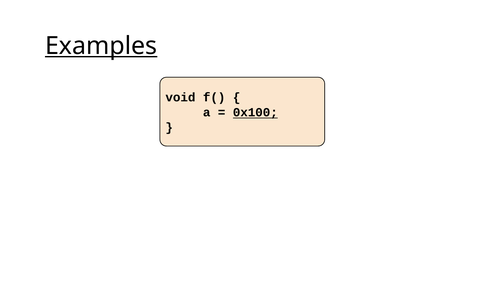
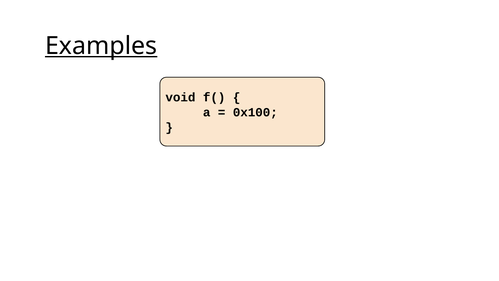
0x100 underline: present -> none
